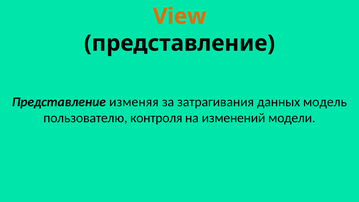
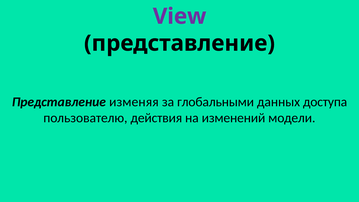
View colour: orange -> purple
затрагивания: затрагивания -> глобальными
модель: модель -> доступа
контроля: контроля -> действия
